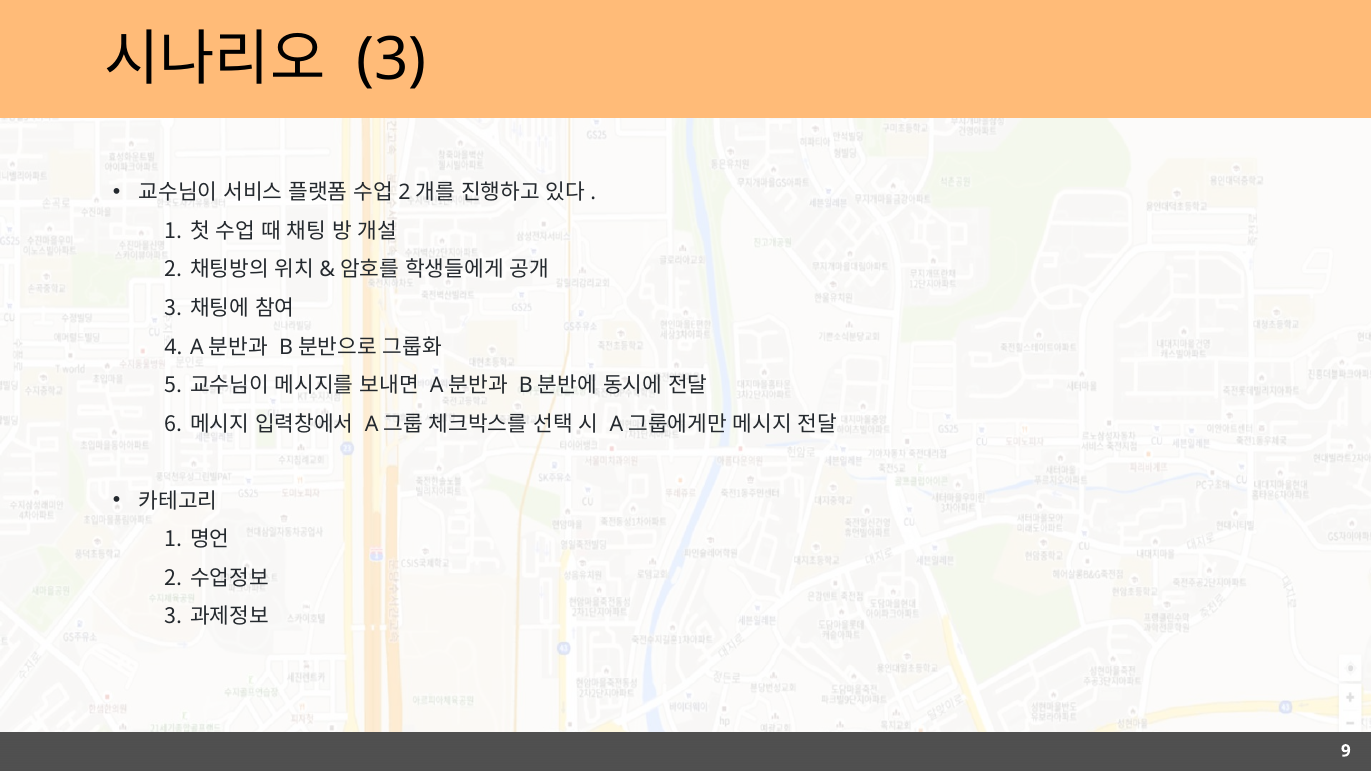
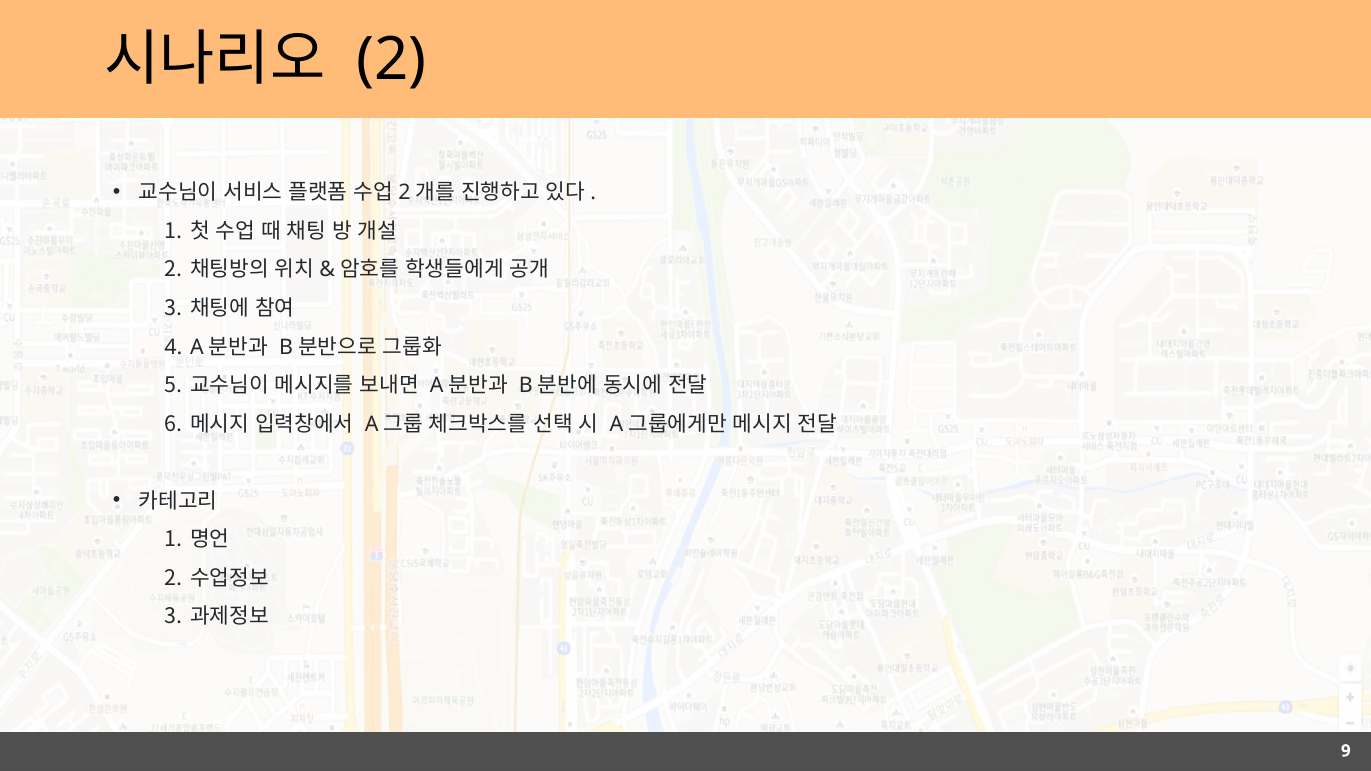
3 at (392, 60): 3 -> 2
